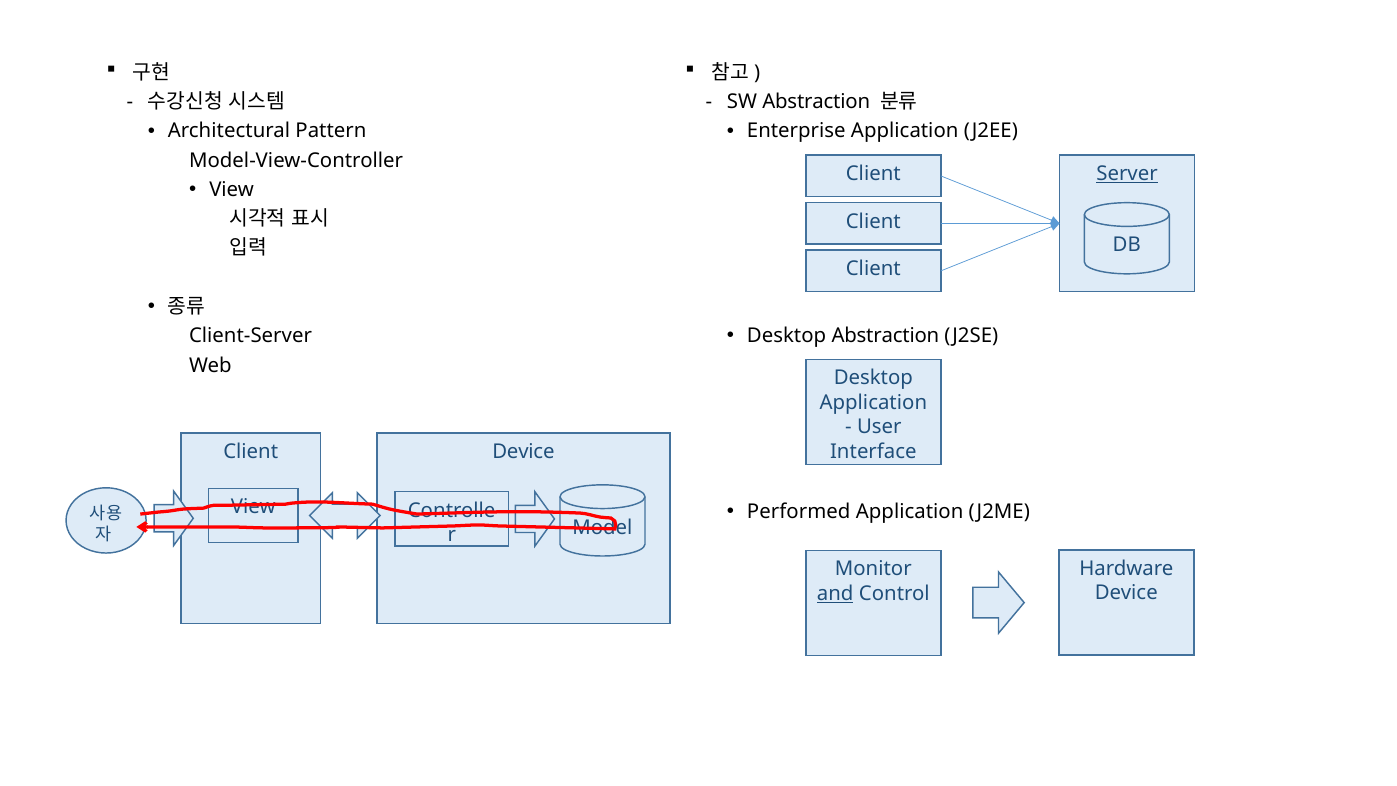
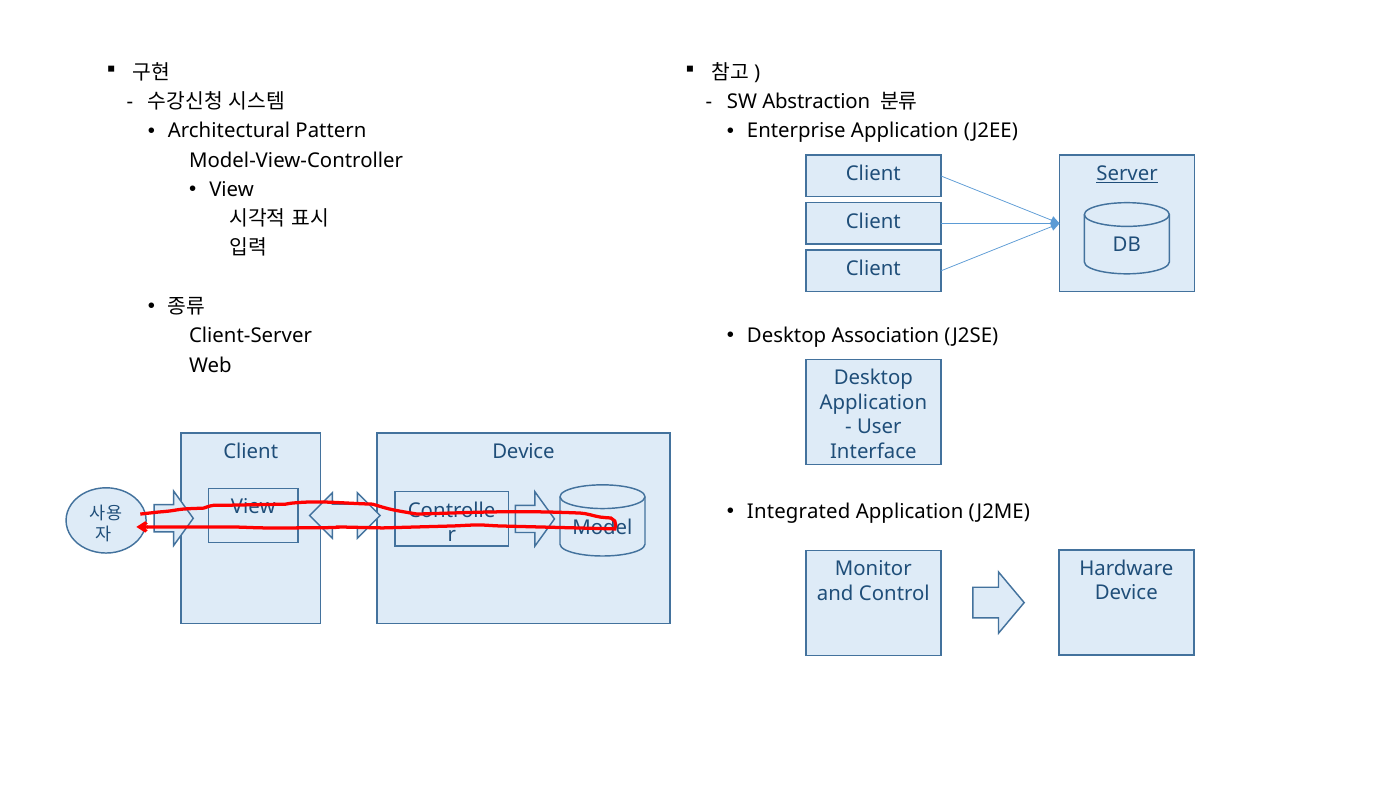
Desktop Abstraction: Abstraction -> Association
Performed: Performed -> Integrated
and underline: present -> none
